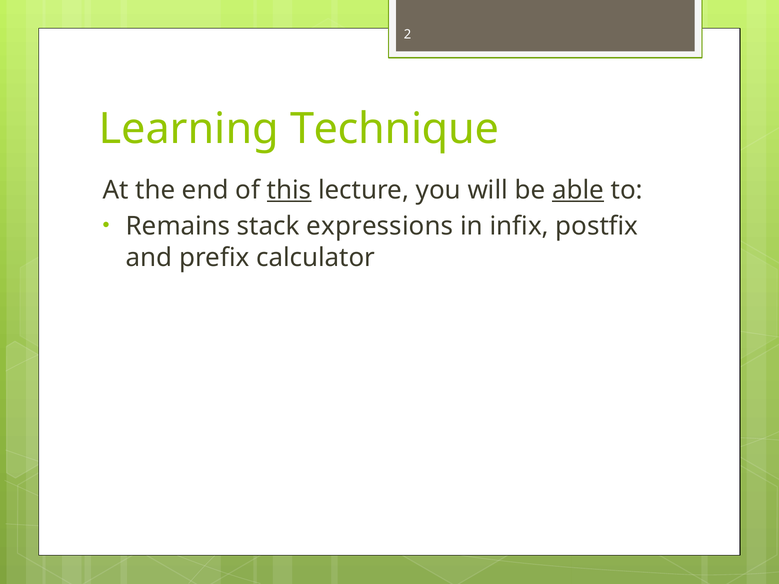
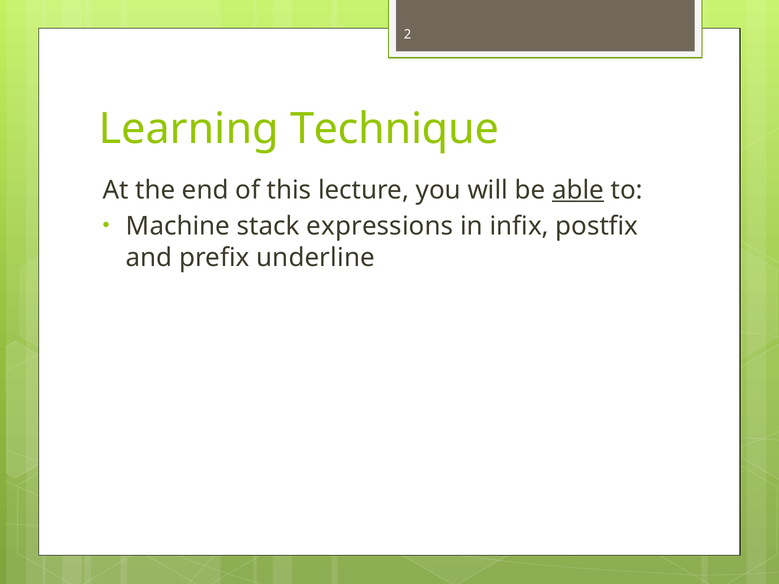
this underline: present -> none
Remains: Remains -> Machine
calculator: calculator -> underline
